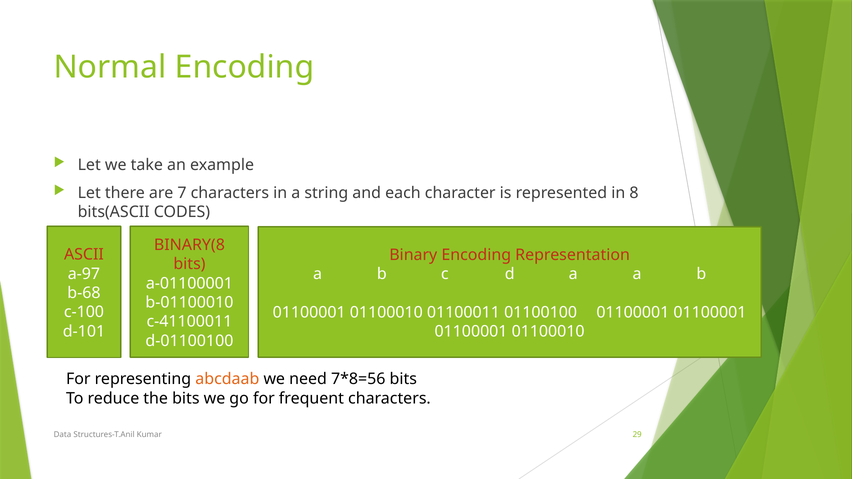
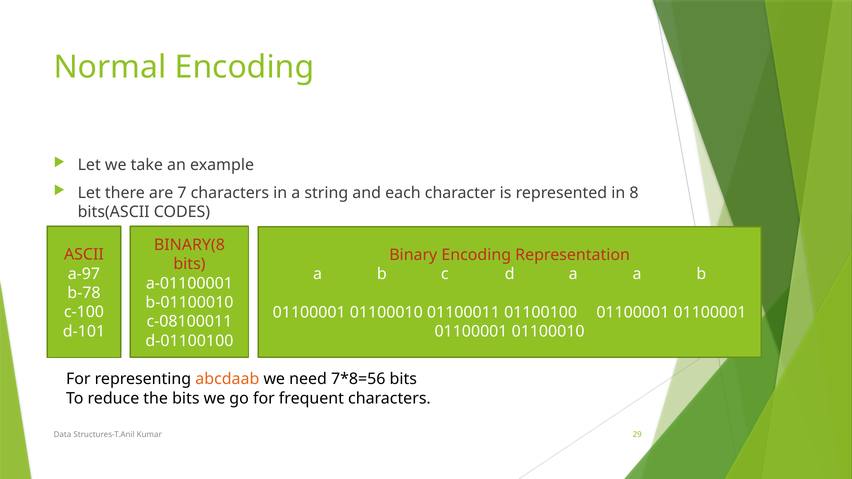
b-68: b-68 -> b-78
c-41100011: c-41100011 -> c-08100011
